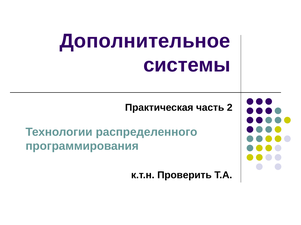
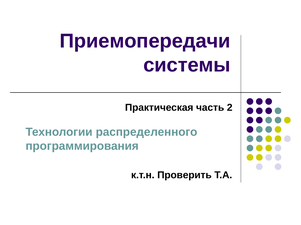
Дополнительное: Дополнительное -> Приемопередачи
